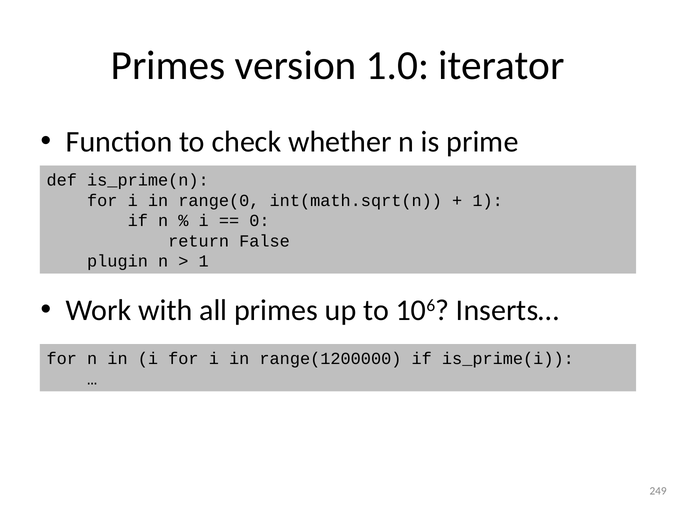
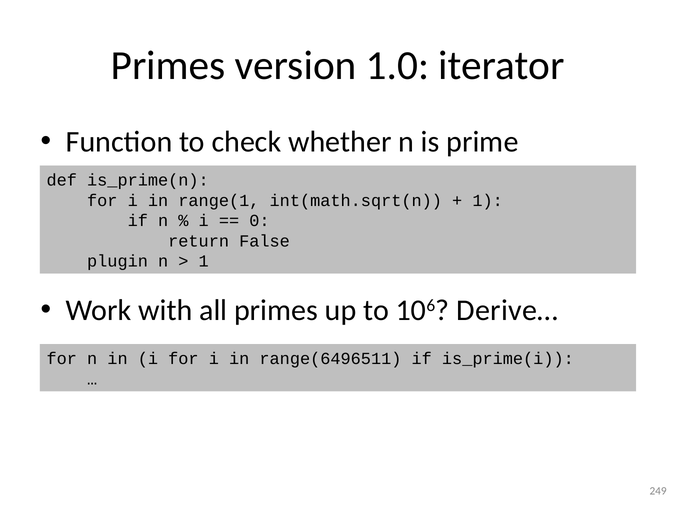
range(0: range(0 -> range(1
Inserts…: Inserts… -> Derive…
range(1200000: range(1200000 -> range(6496511
